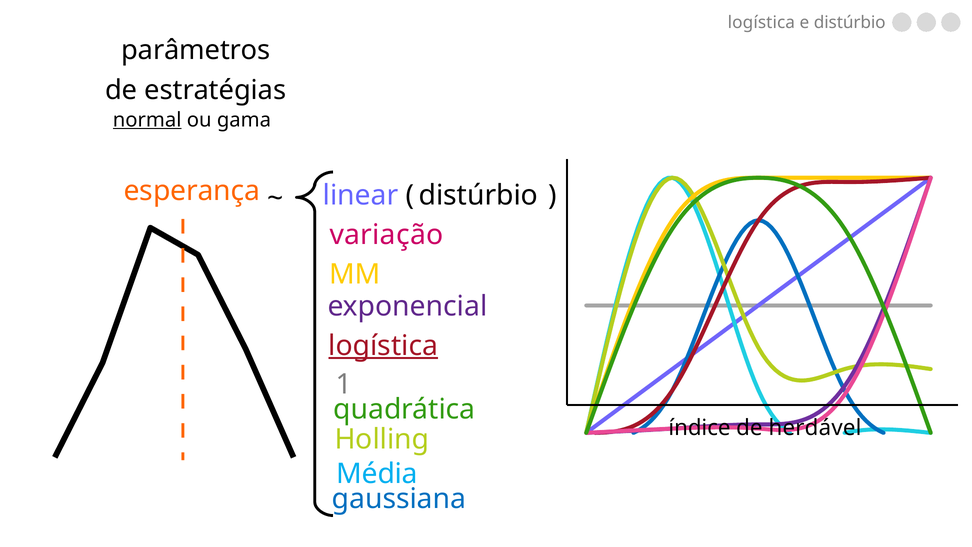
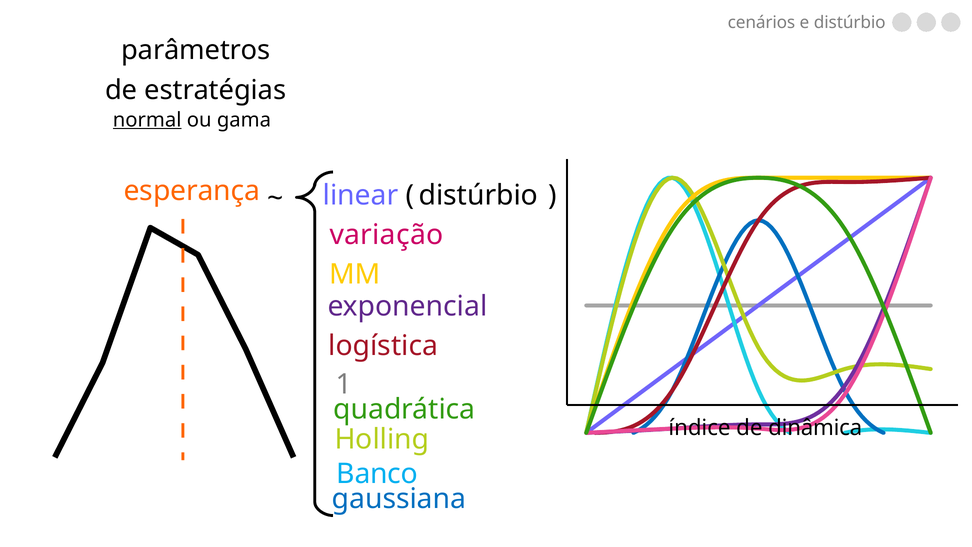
logística at (761, 23): logística -> cenários
logística at (383, 346) underline: present -> none
herdável: herdável -> dinâmica
Média: Média -> Banco
